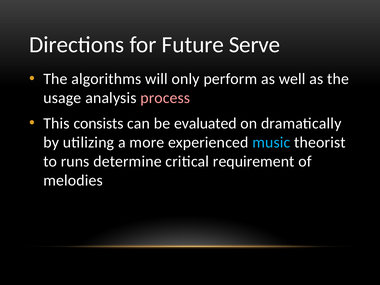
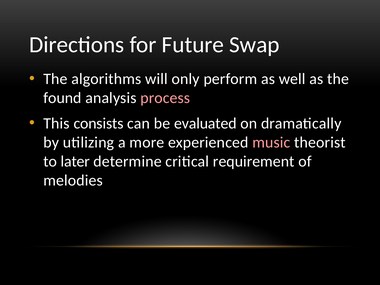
Serve: Serve -> Swap
usage: usage -> found
music colour: light blue -> pink
runs: runs -> later
